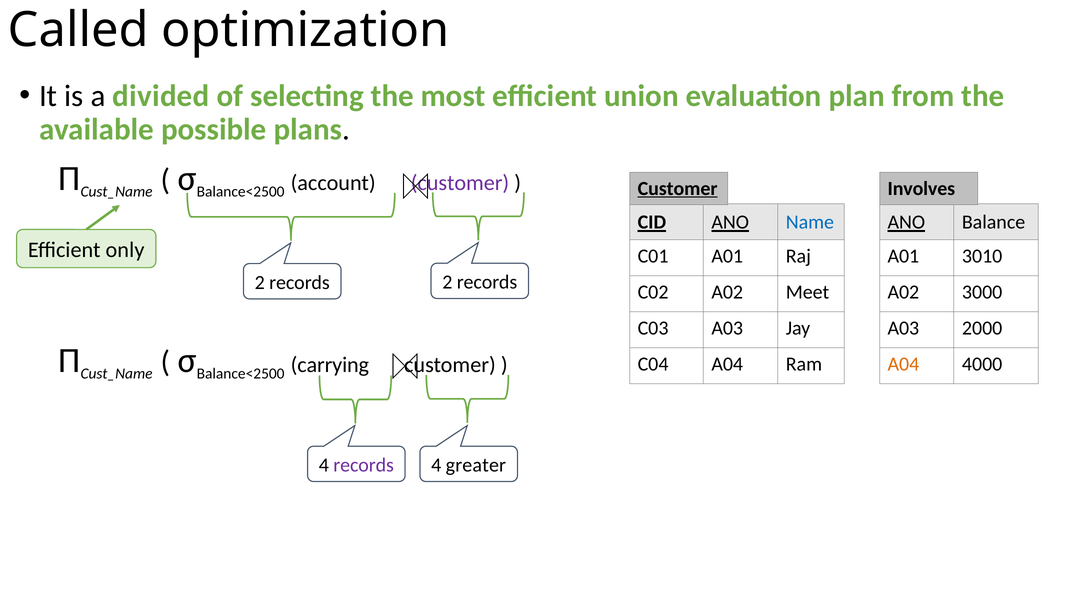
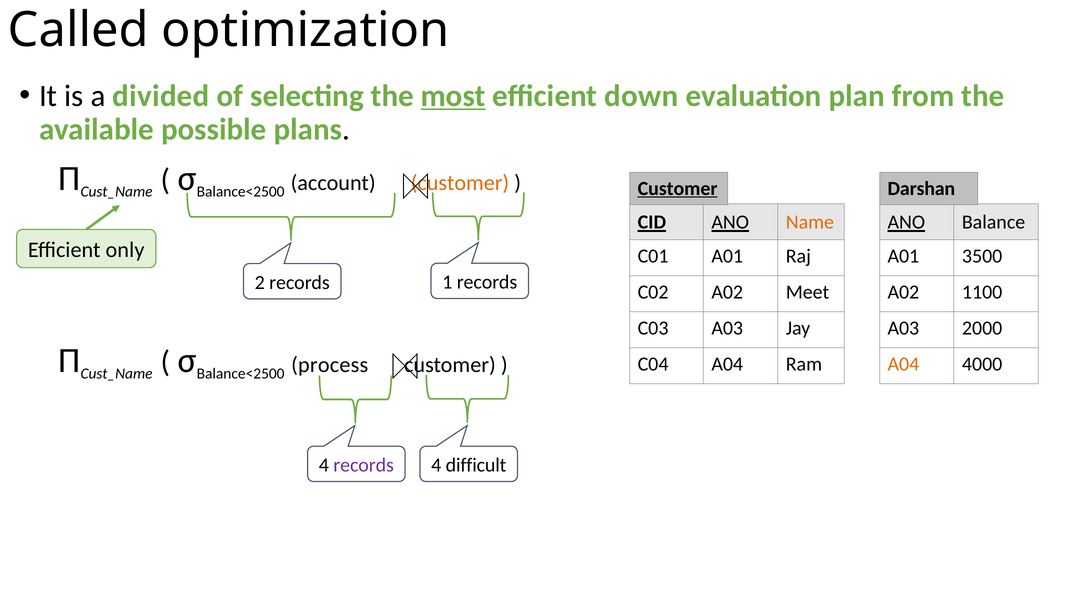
most underline: none -> present
union: union -> down
customer at (460, 183) colour: purple -> orange
Involves: Involves -> Darshan
Name colour: blue -> orange
3010: 3010 -> 3500
records 2: 2 -> 1
3000: 3000 -> 1100
carrying: carrying -> process
greater: greater -> difficult
